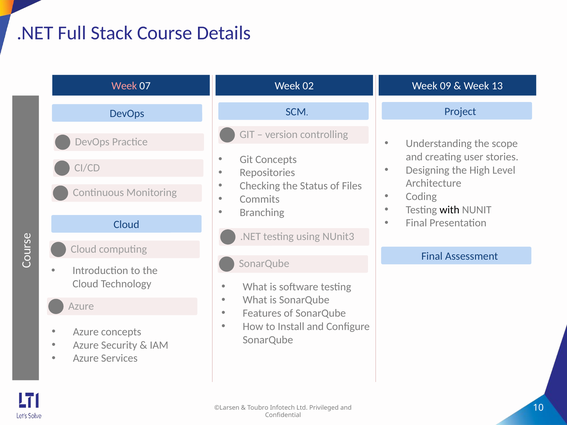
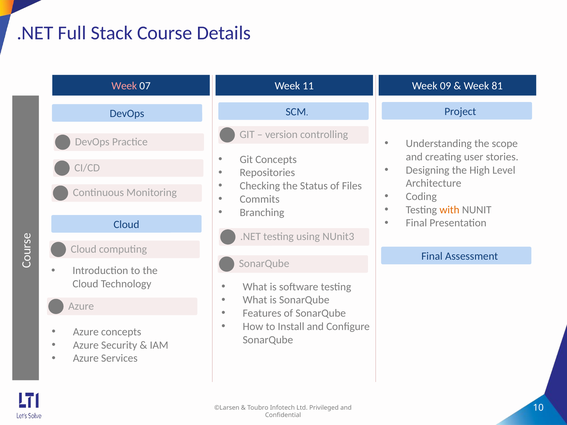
02: 02 -> 11
13: 13 -> 81
with colour: black -> orange
